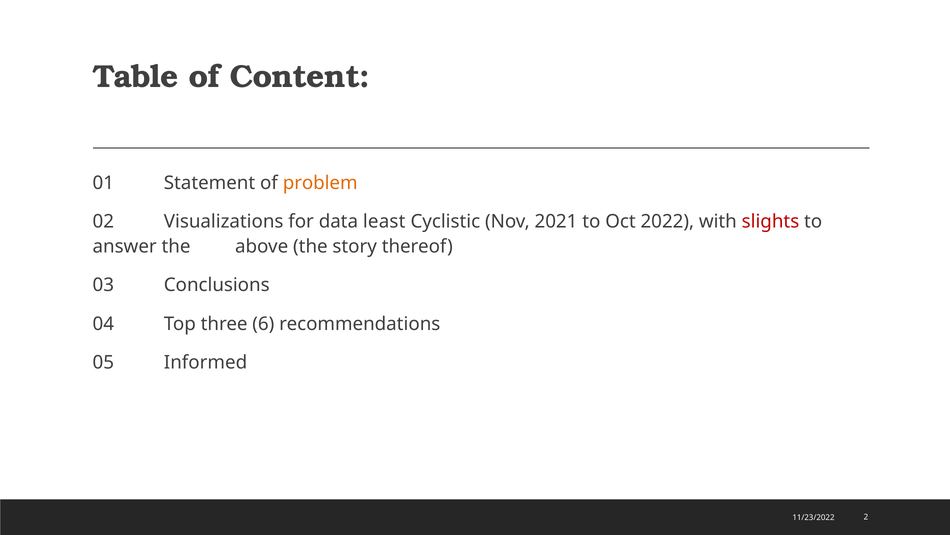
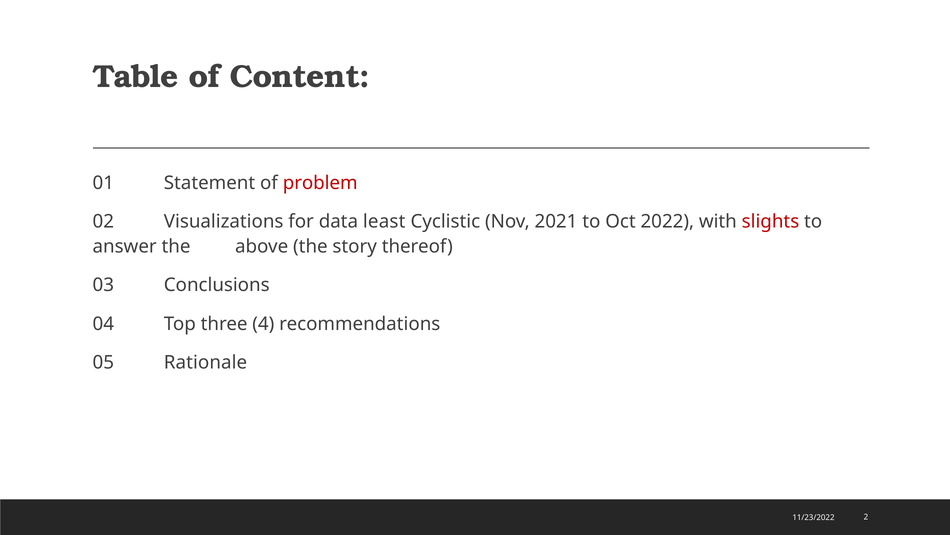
problem colour: orange -> red
6: 6 -> 4
Informed: Informed -> Rationale
